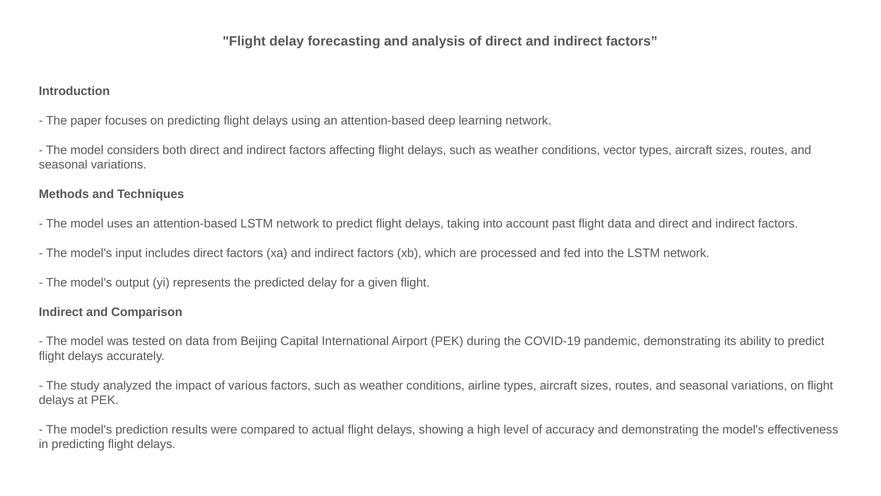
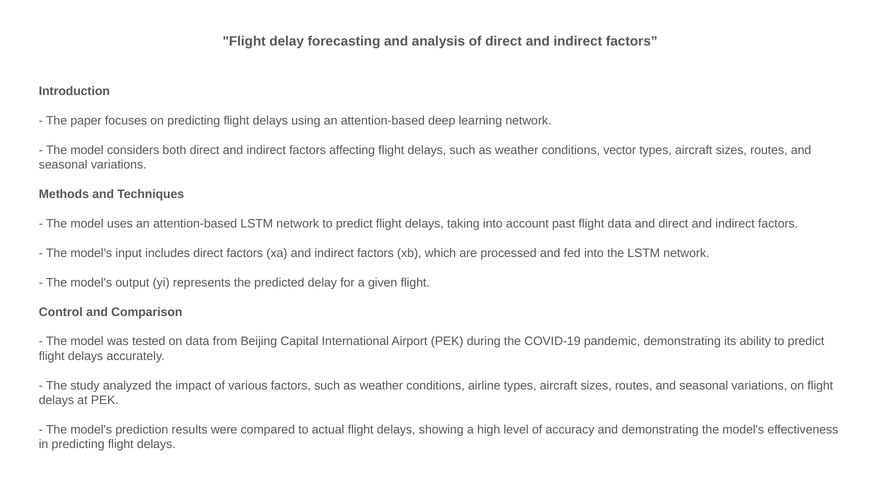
Indirect at (61, 312): Indirect -> Control
